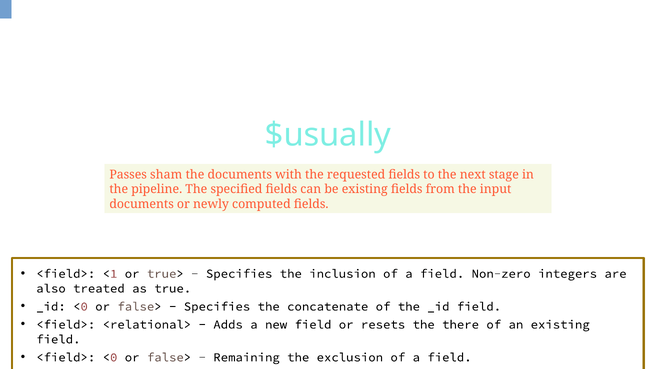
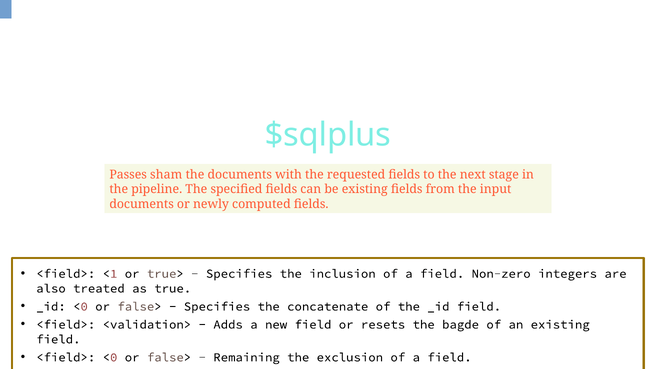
$usually: $usually -> $sqlplus
<relational>: <relational> -> <validation>
there: there -> bagde
